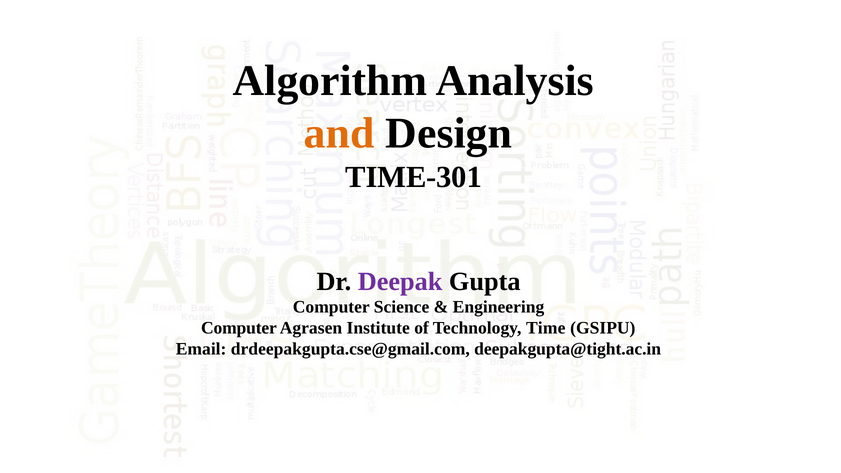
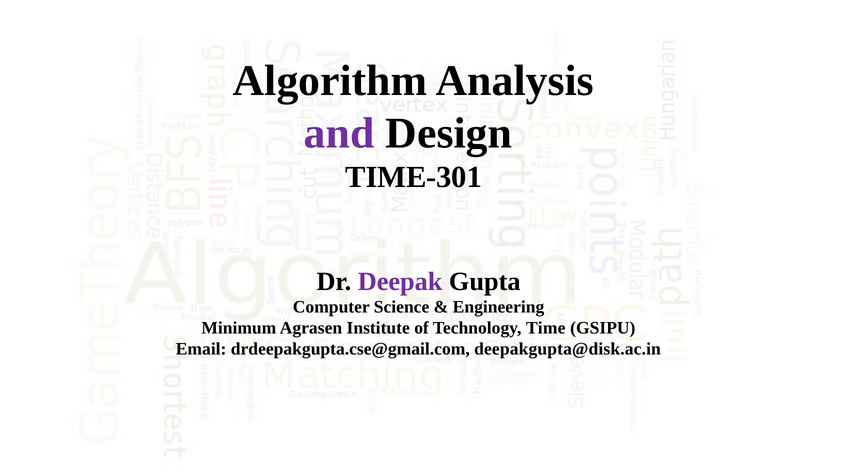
and colour: orange -> purple
Computer at (239, 328): Computer -> Minimum
deepakgupta@tight.ac.in: deepakgupta@tight.ac.in -> deepakgupta@disk.ac.in
